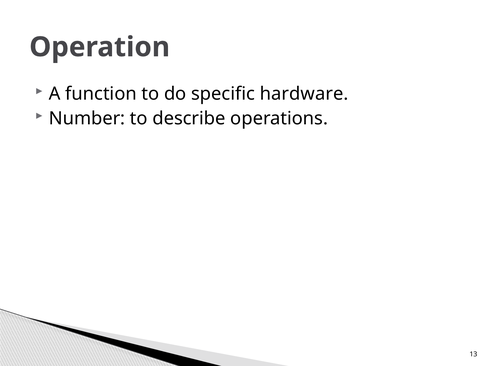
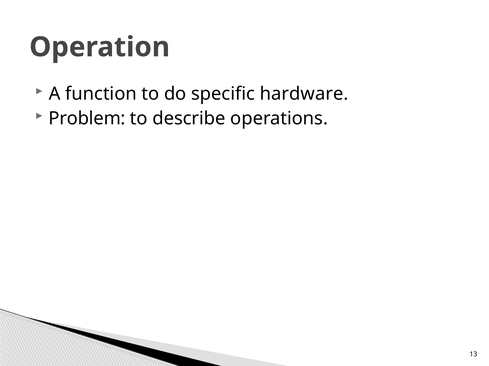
Number: Number -> Problem
